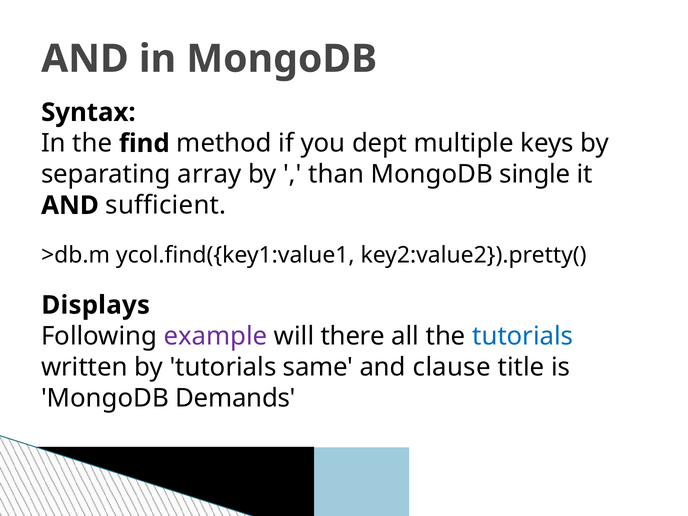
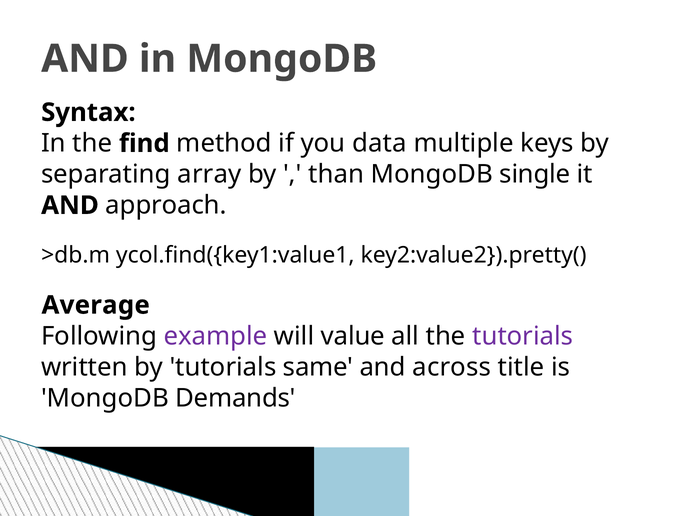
dept: dept -> data
sufficient: sufficient -> approach
Displays: Displays -> Average
there: there -> value
tutorials at (523, 336) colour: blue -> purple
clause: clause -> across
